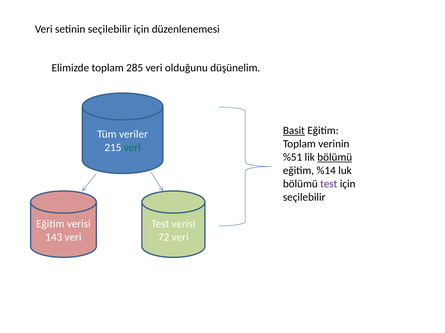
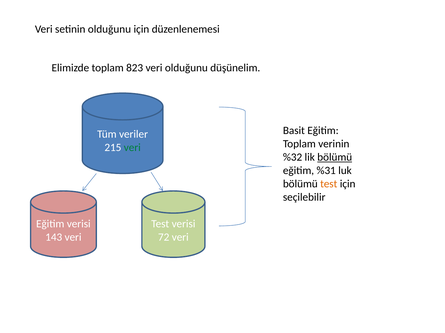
setinin seçilebilir: seçilebilir -> olduğunu
285: 285 -> 823
Basit underline: present -> none
%51: %51 -> %32
%14: %14 -> %31
test at (329, 184) colour: purple -> orange
